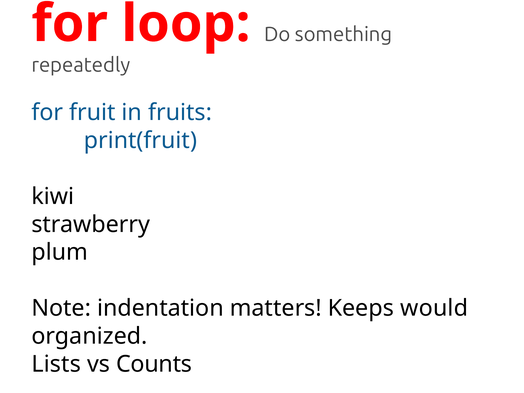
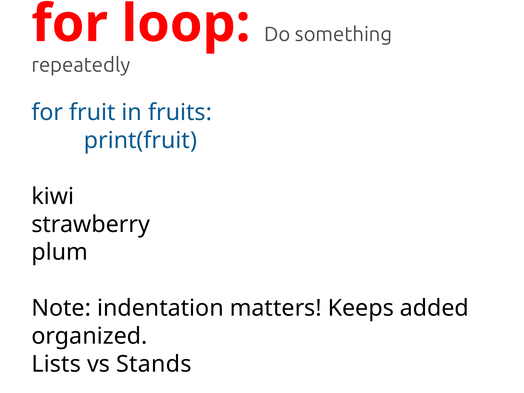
would: would -> added
Counts: Counts -> Stands
